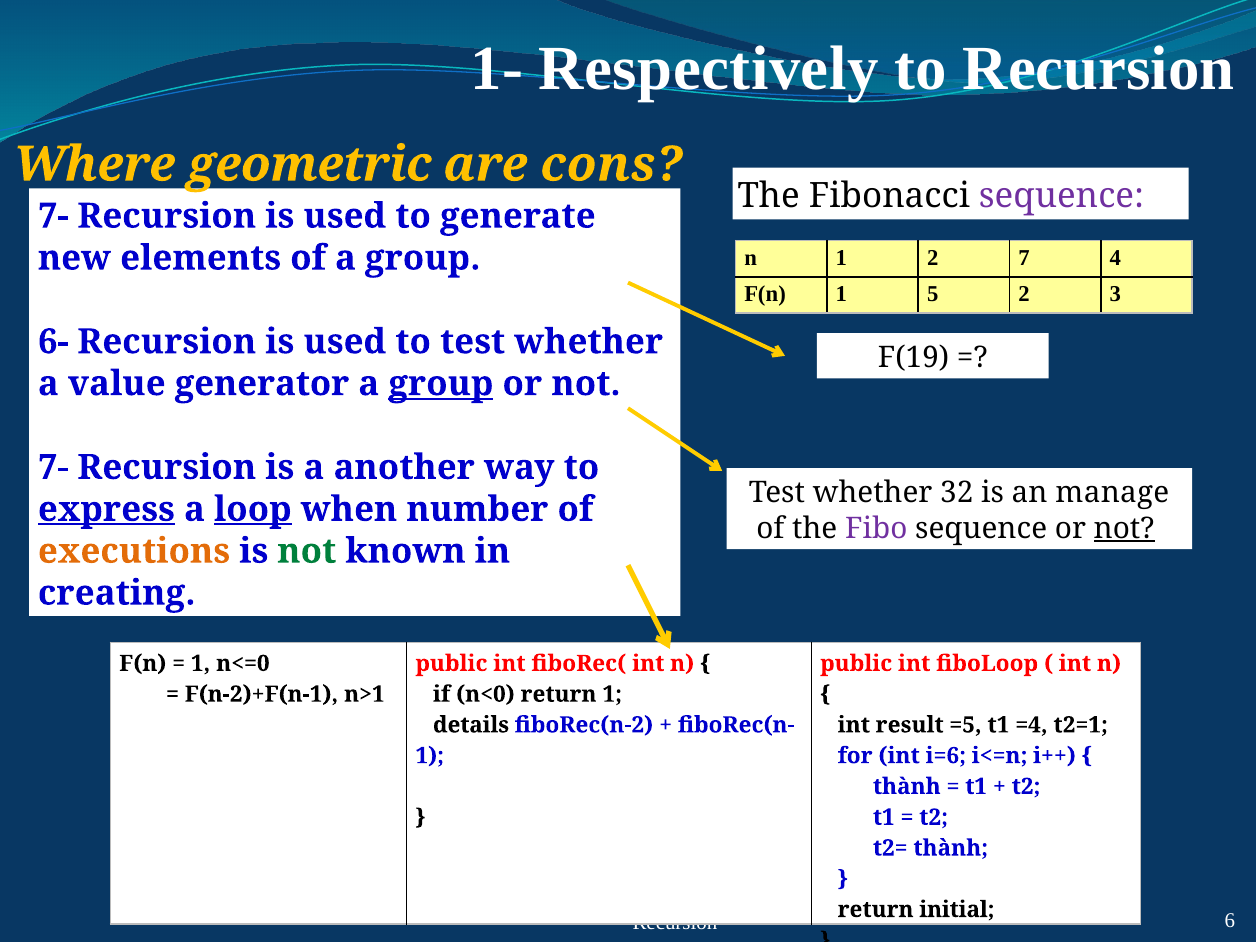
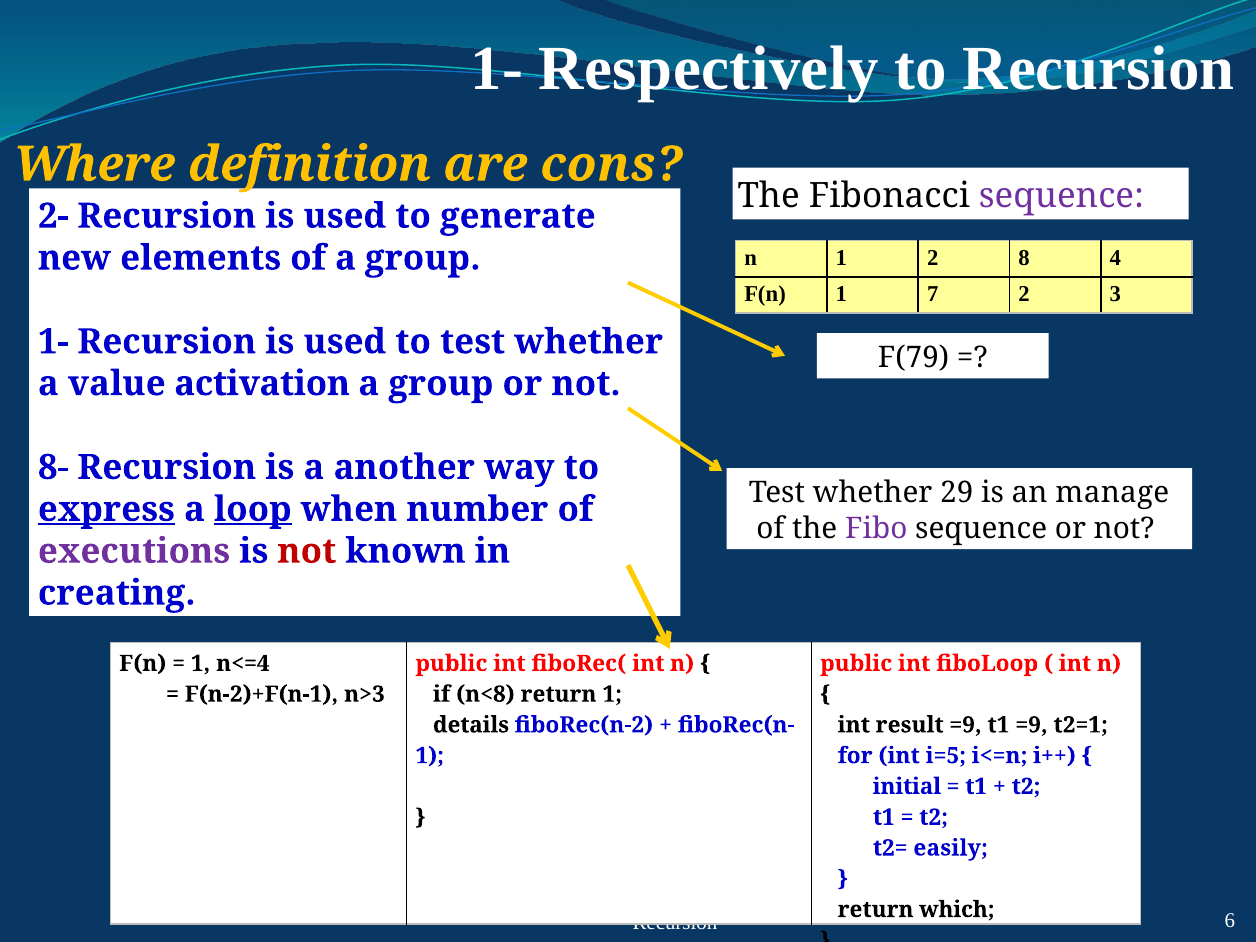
geometric: geometric -> definition
7- at (53, 216): 7- -> 2-
7: 7 -> 8
5: 5 -> 7
6- at (53, 342): 6- -> 1-
F(19: F(19 -> F(79
generator: generator -> activation
group at (441, 384) underline: present -> none
7- at (53, 467): 7- -> 8-
32: 32 -> 29
not at (1124, 529) underline: present -> none
executions colour: orange -> purple
not at (307, 551) colour: green -> red
n<=0: n<=0 -> n<=4
n>1: n>1 -> n>3
n<0: n<0 -> n<8
result =5: =5 -> =9
t1 =4: =4 -> =9
i=6: i=6 -> i=5
thành at (907, 787): thành -> initial
t2= thành: thành -> easily
initial: initial -> which
